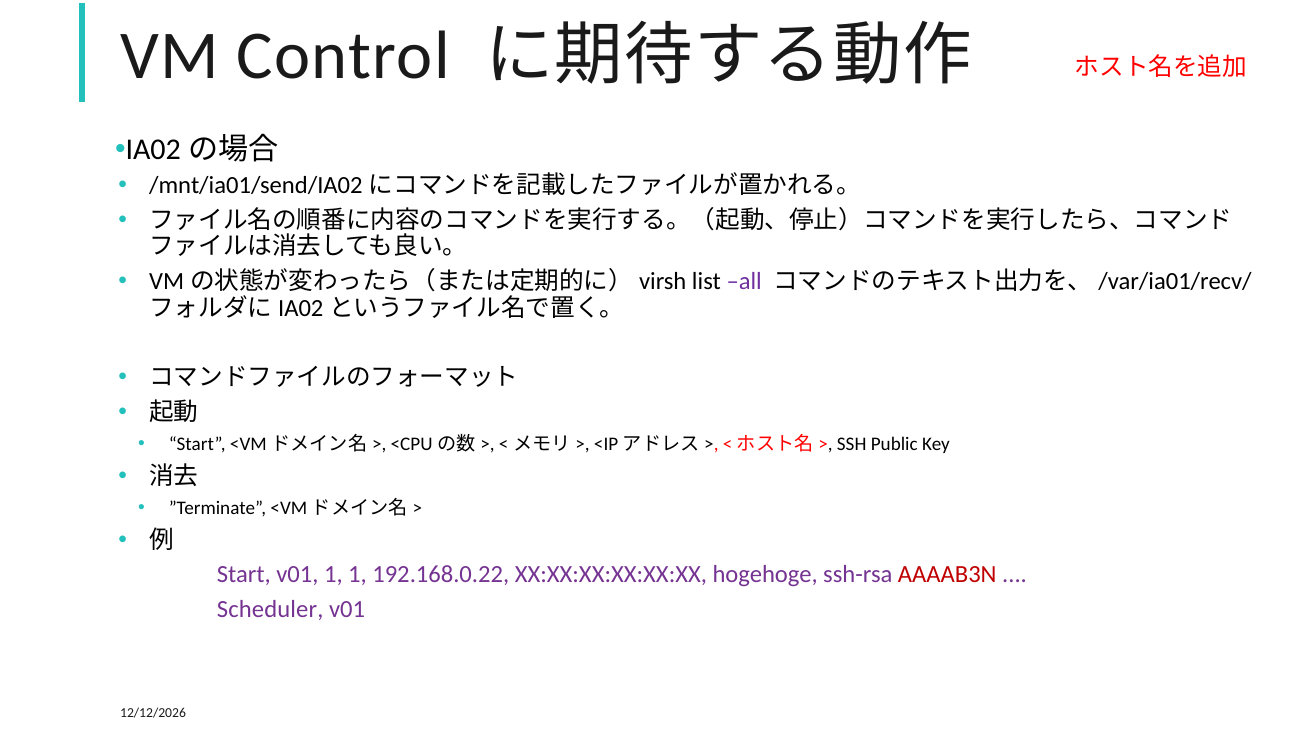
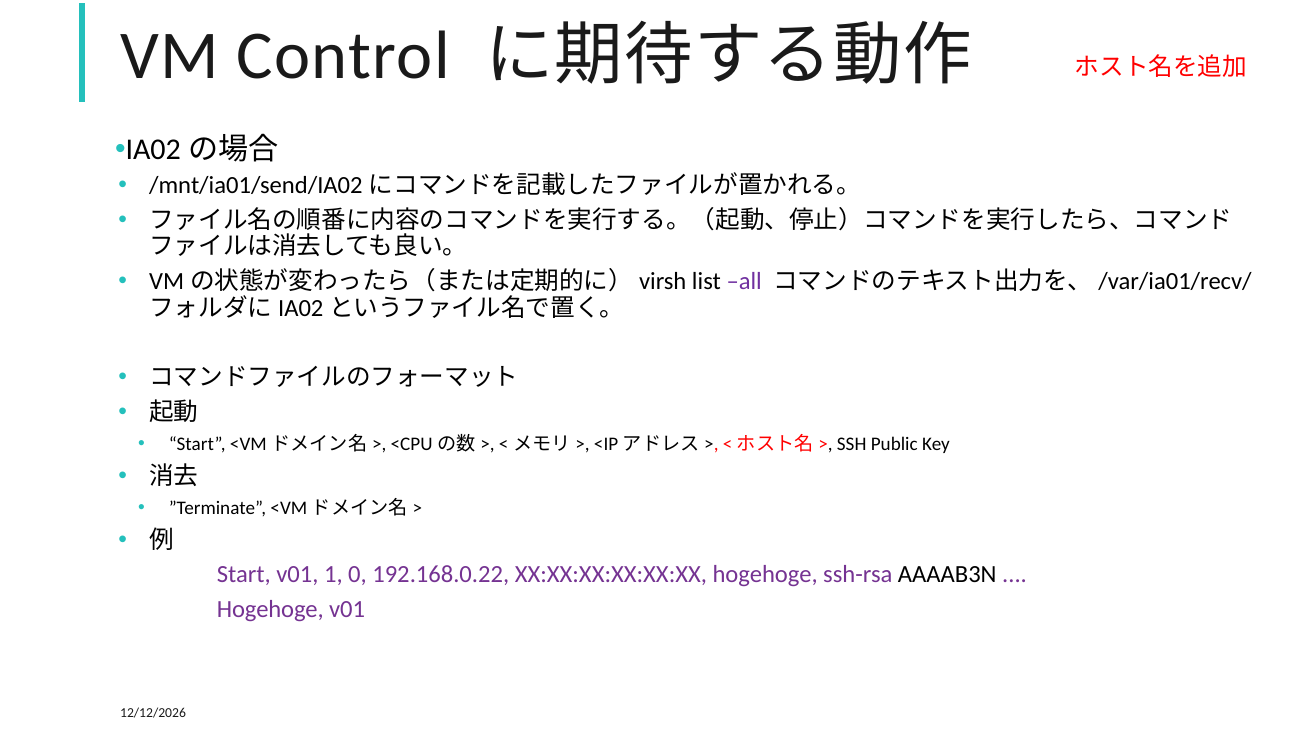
1 1: 1 -> 0
AAAAB3N colour: red -> black
Scheduler at (270, 609): Scheduler -> Hogehoge
